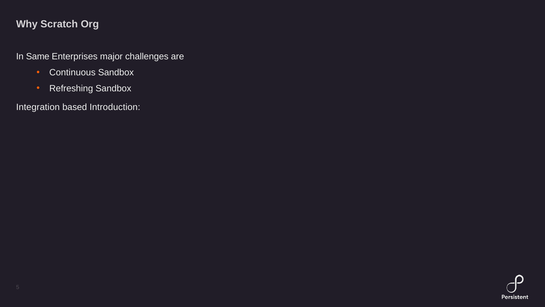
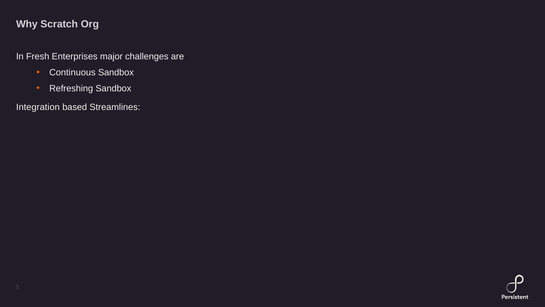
Same: Same -> Fresh
Introduction: Introduction -> Streamlines
